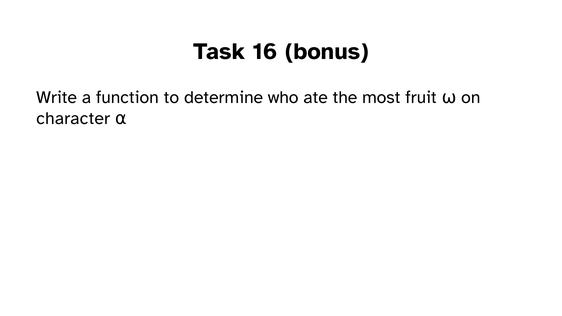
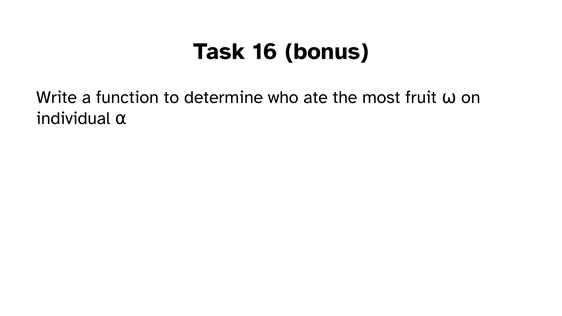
character: character -> individual
